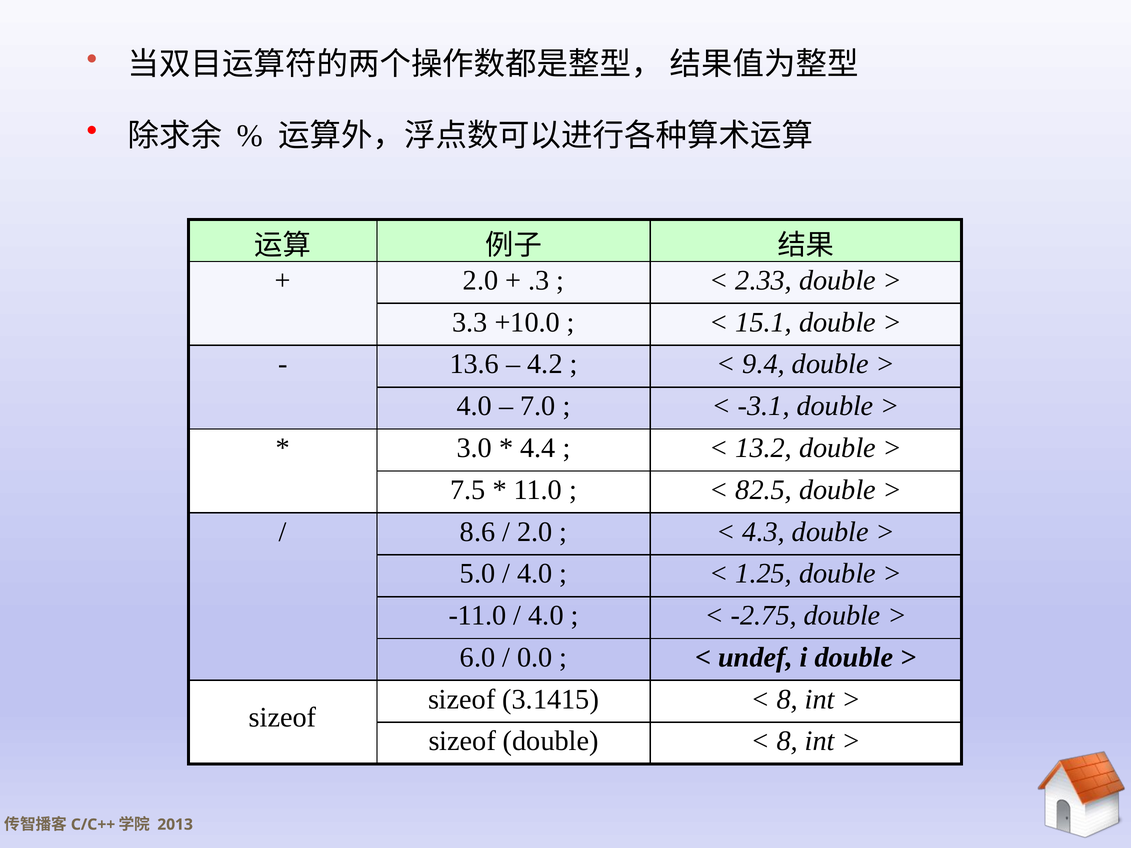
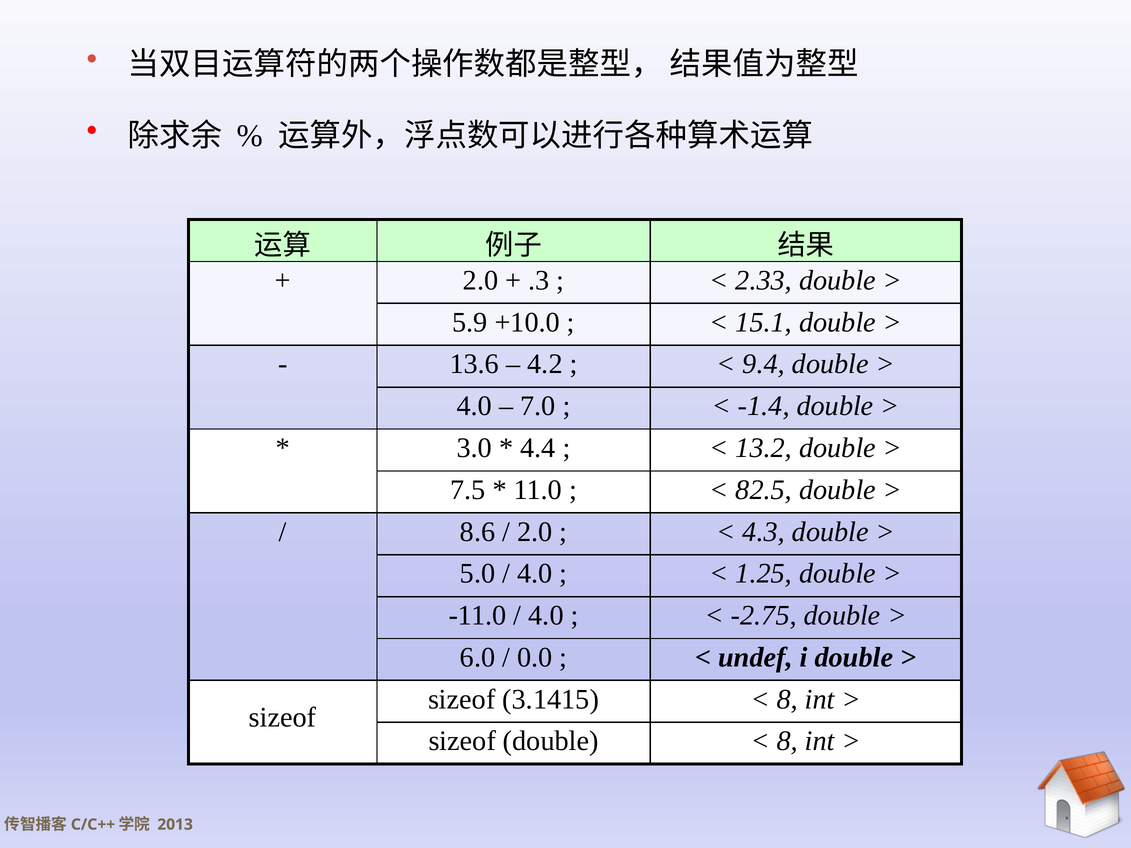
3.3: 3.3 -> 5.9
-3.1: -3.1 -> -1.4
